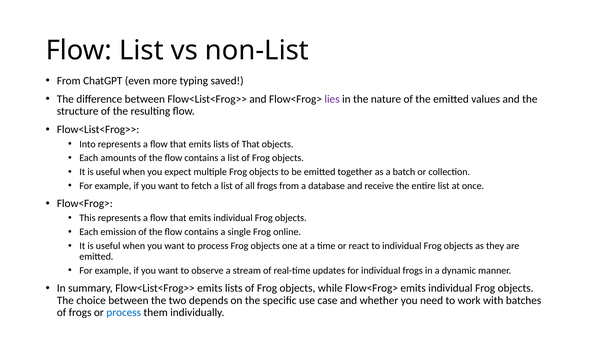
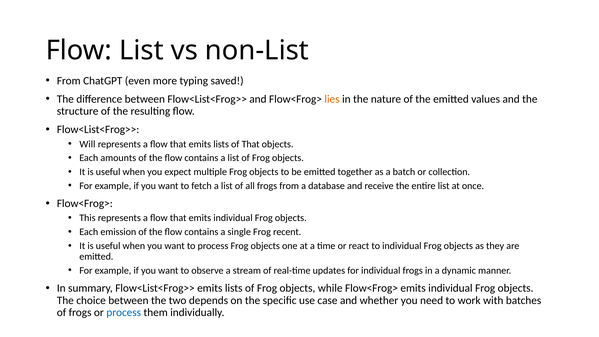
lies colour: purple -> orange
Into: Into -> Will
online: online -> recent
